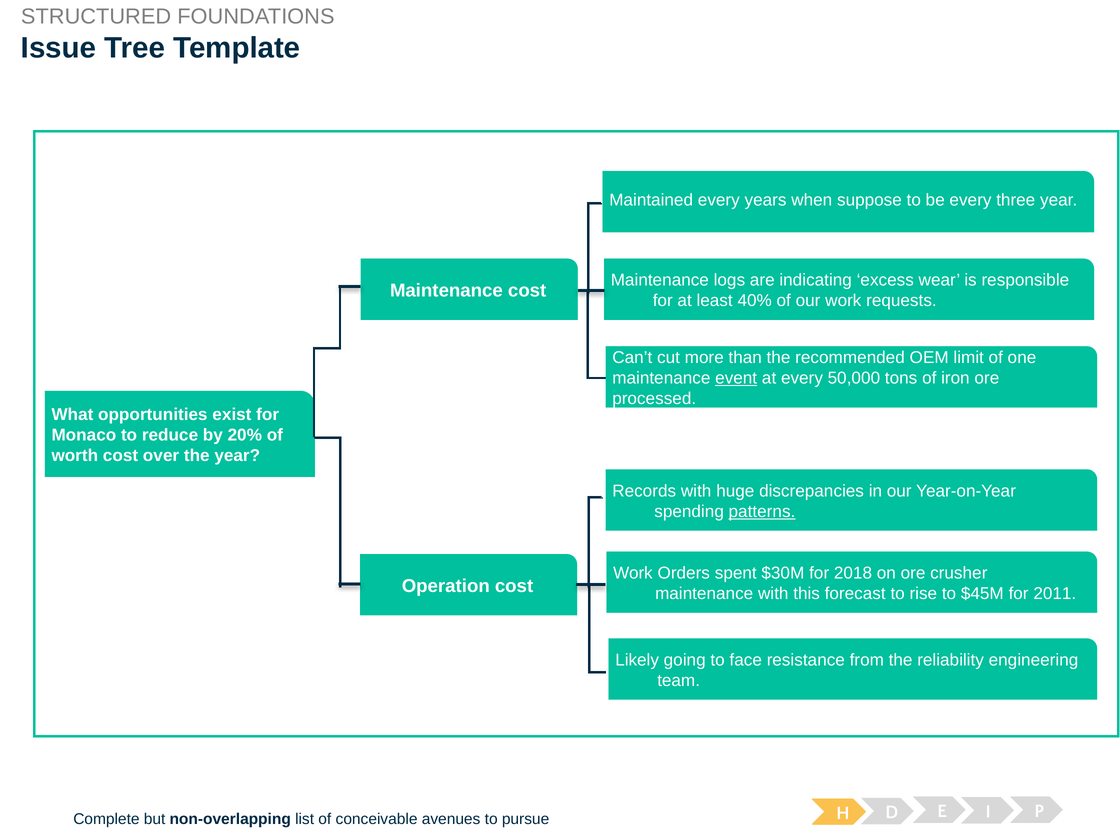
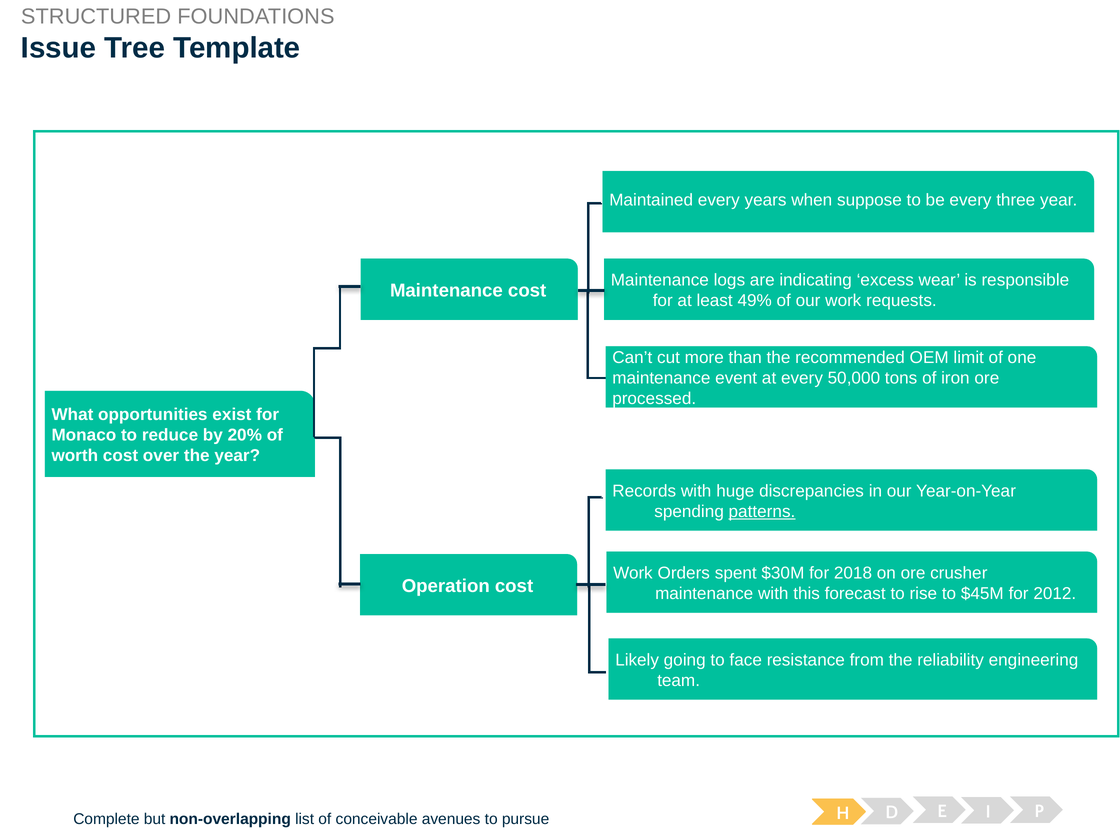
40%: 40% -> 49%
event underline: present -> none
2011: 2011 -> 2012
